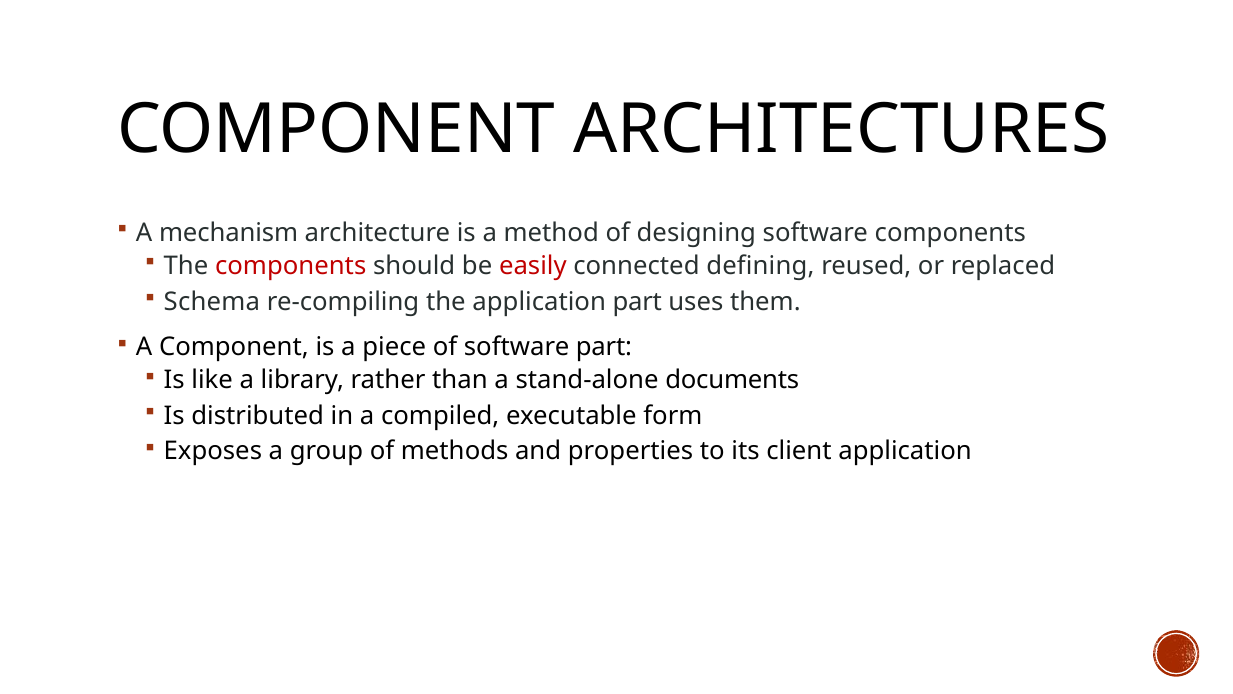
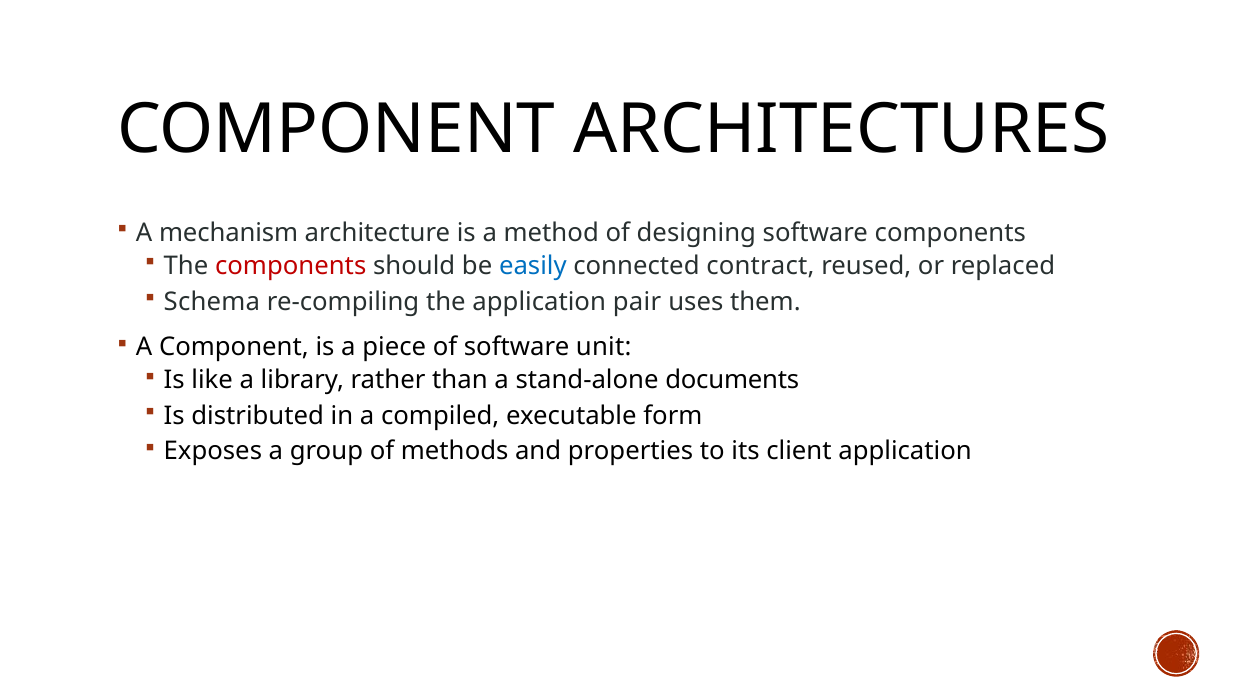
easily colour: red -> blue
defining: defining -> contract
application part: part -> pair
software part: part -> unit
